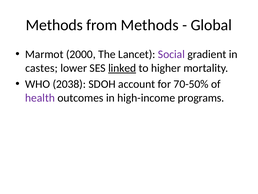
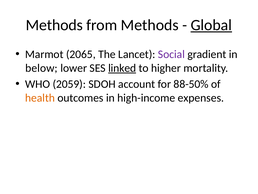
Global underline: none -> present
2000: 2000 -> 2065
castes: castes -> below
2038: 2038 -> 2059
70-50%: 70-50% -> 88-50%
health colour: purple -> orange
programs: programs -> expenses
